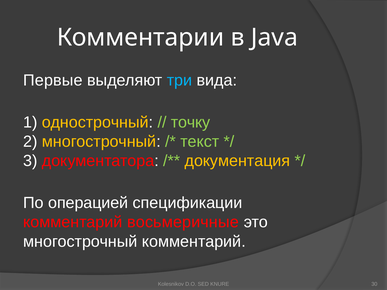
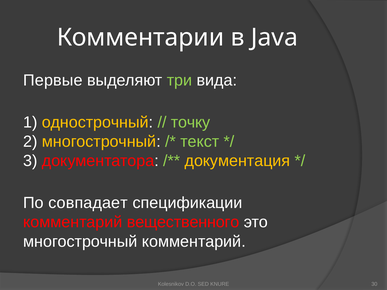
три colour: light blue -> light green
операцией: операцией -> совпадает
восьмеричные: восьмеричные -> вещественного
